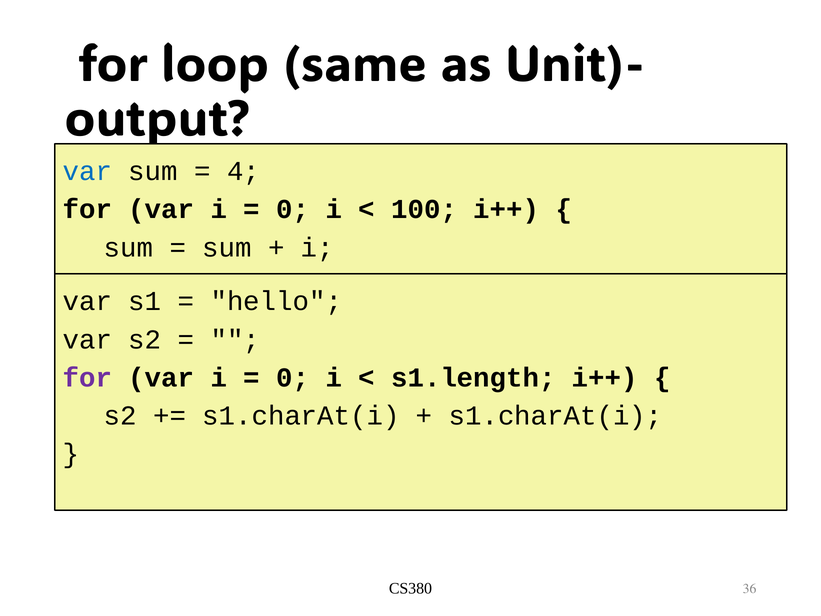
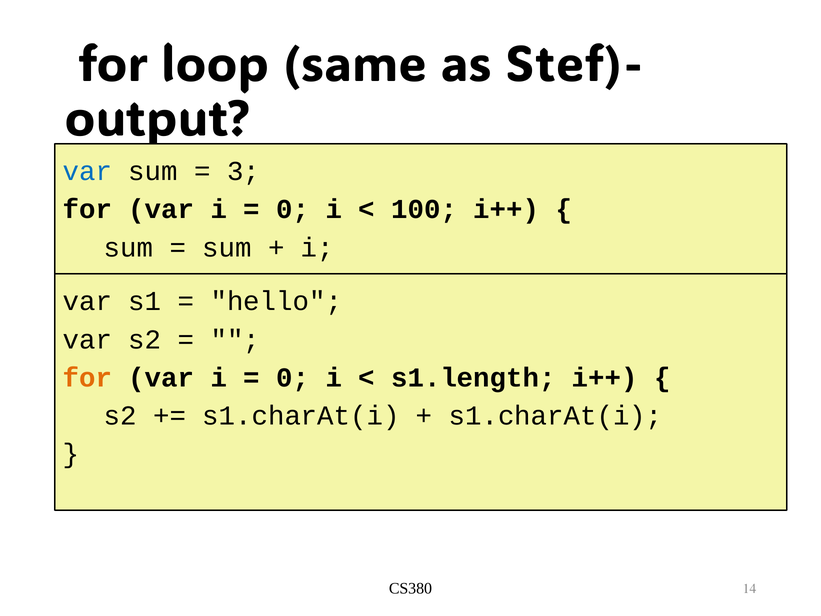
Unit)-: Unit)- -> Stef)-
4: 4 -> 3
for at (87, 377) colour: purple -> orange
36: 36 -> 14
